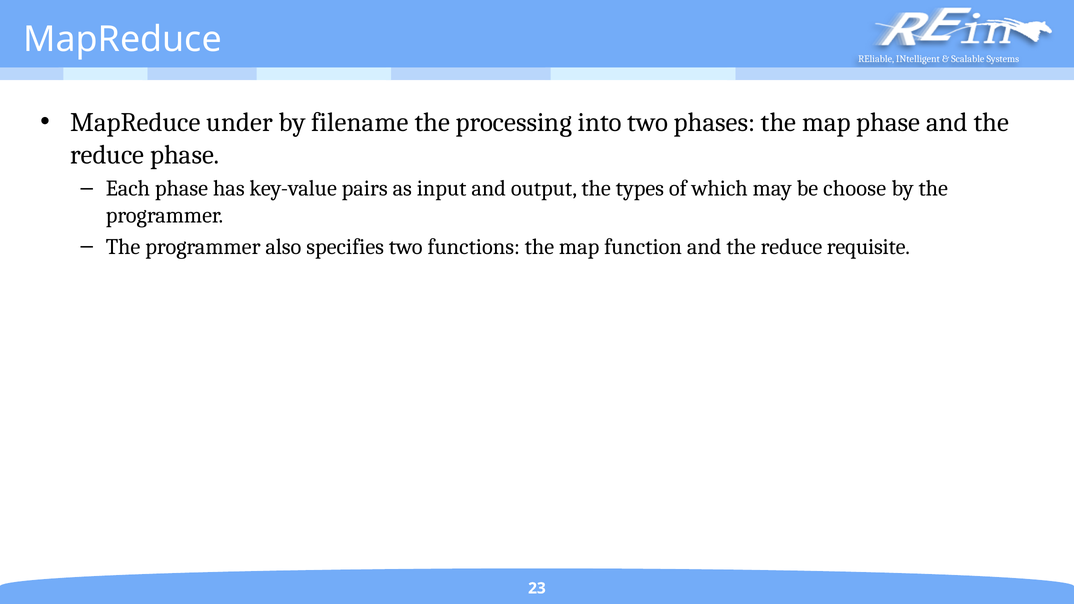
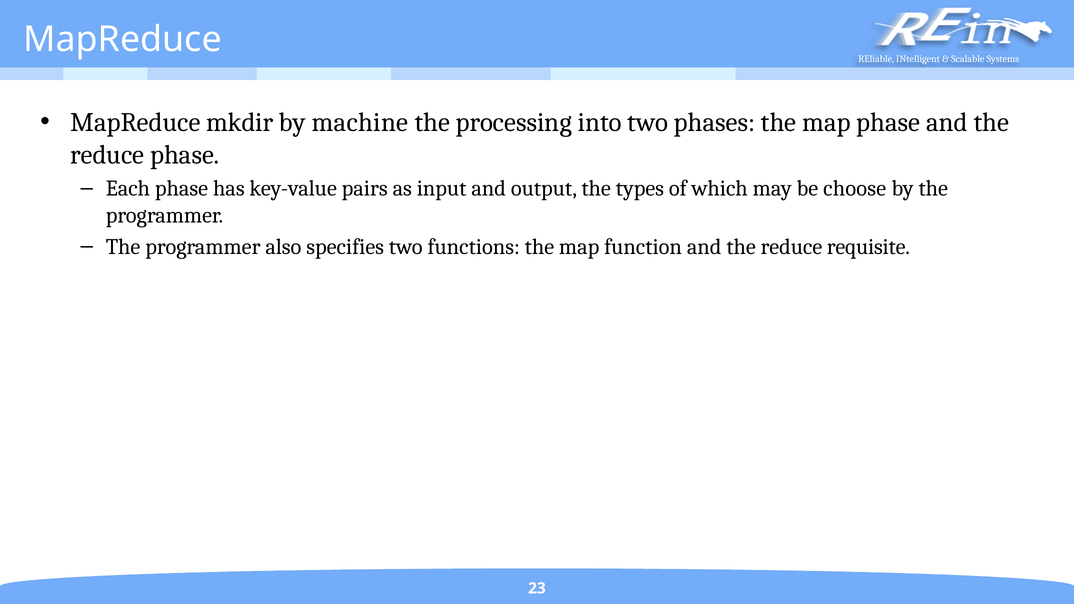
under: under -> mkdir
filename: filename -> machine
